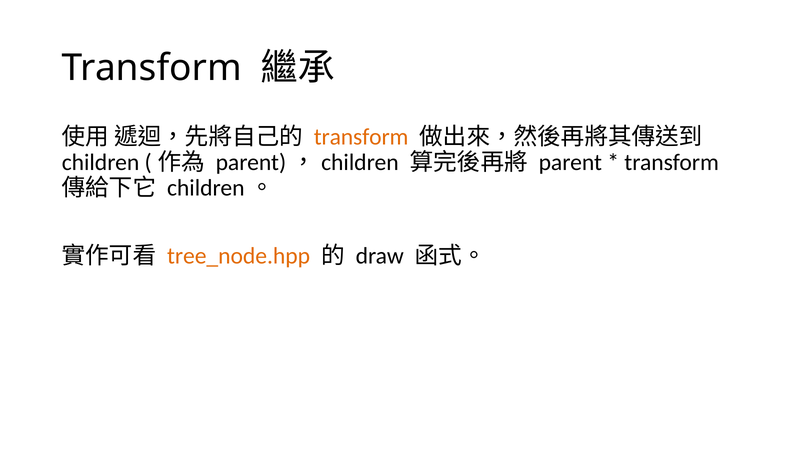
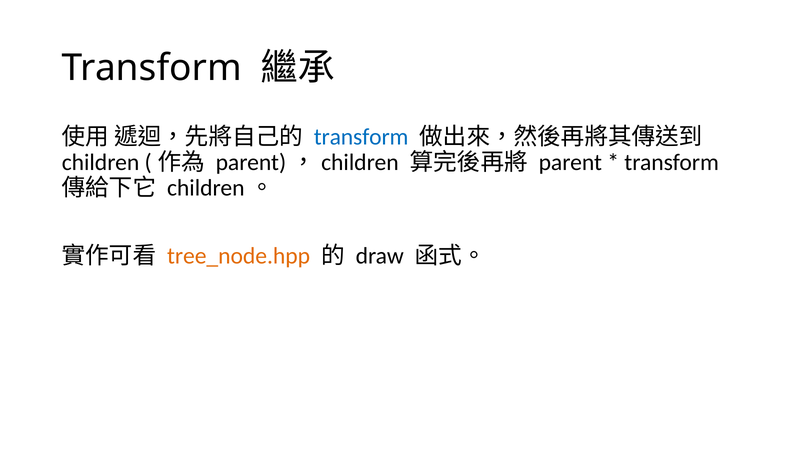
transform at (361, 137) colour: orange -> blue
